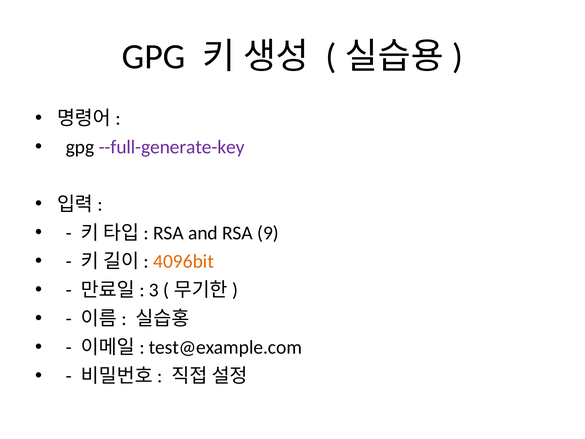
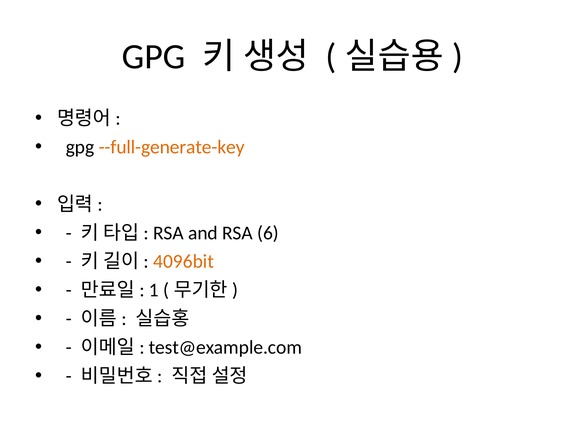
--full-generate-key colour: purple -> orange
9: 9 -> 6
3: 3 -> 1
